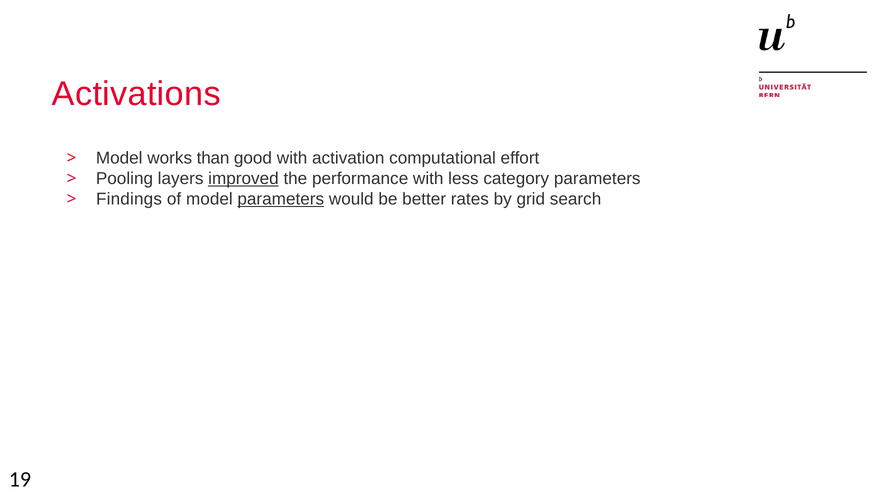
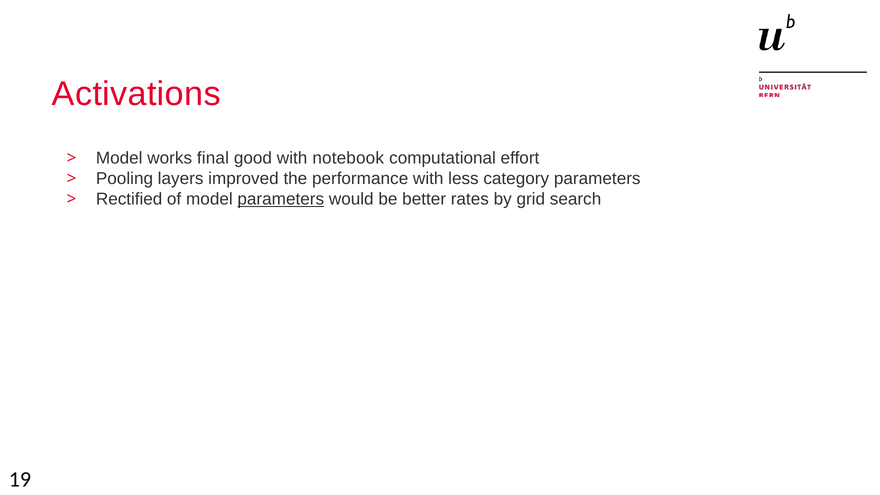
than: than -> final
activation: activation -> notebook
improved underline: present -> none
Findings: Findings -> Rectified
